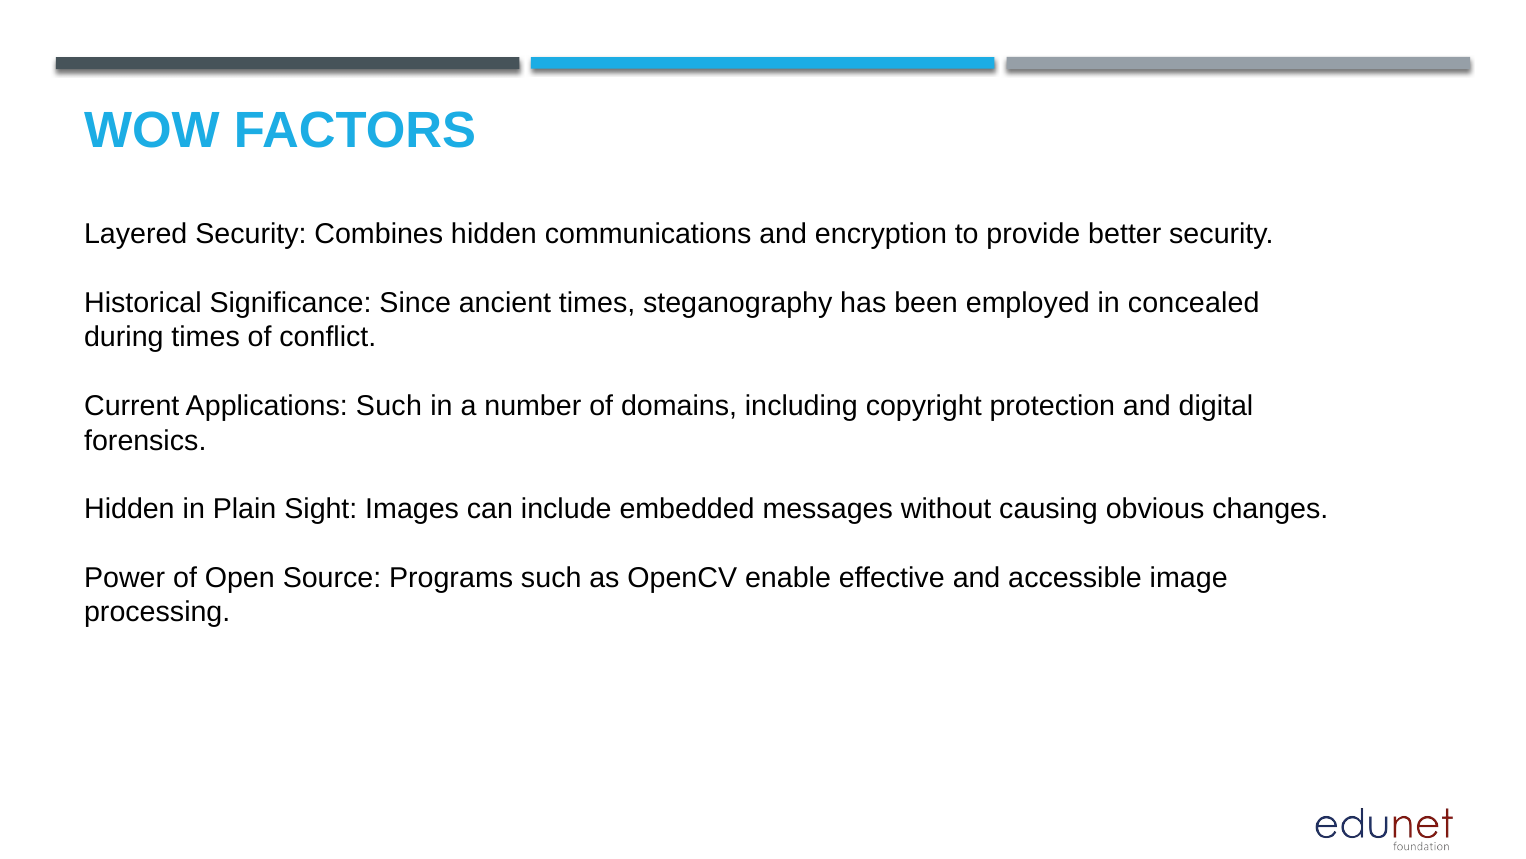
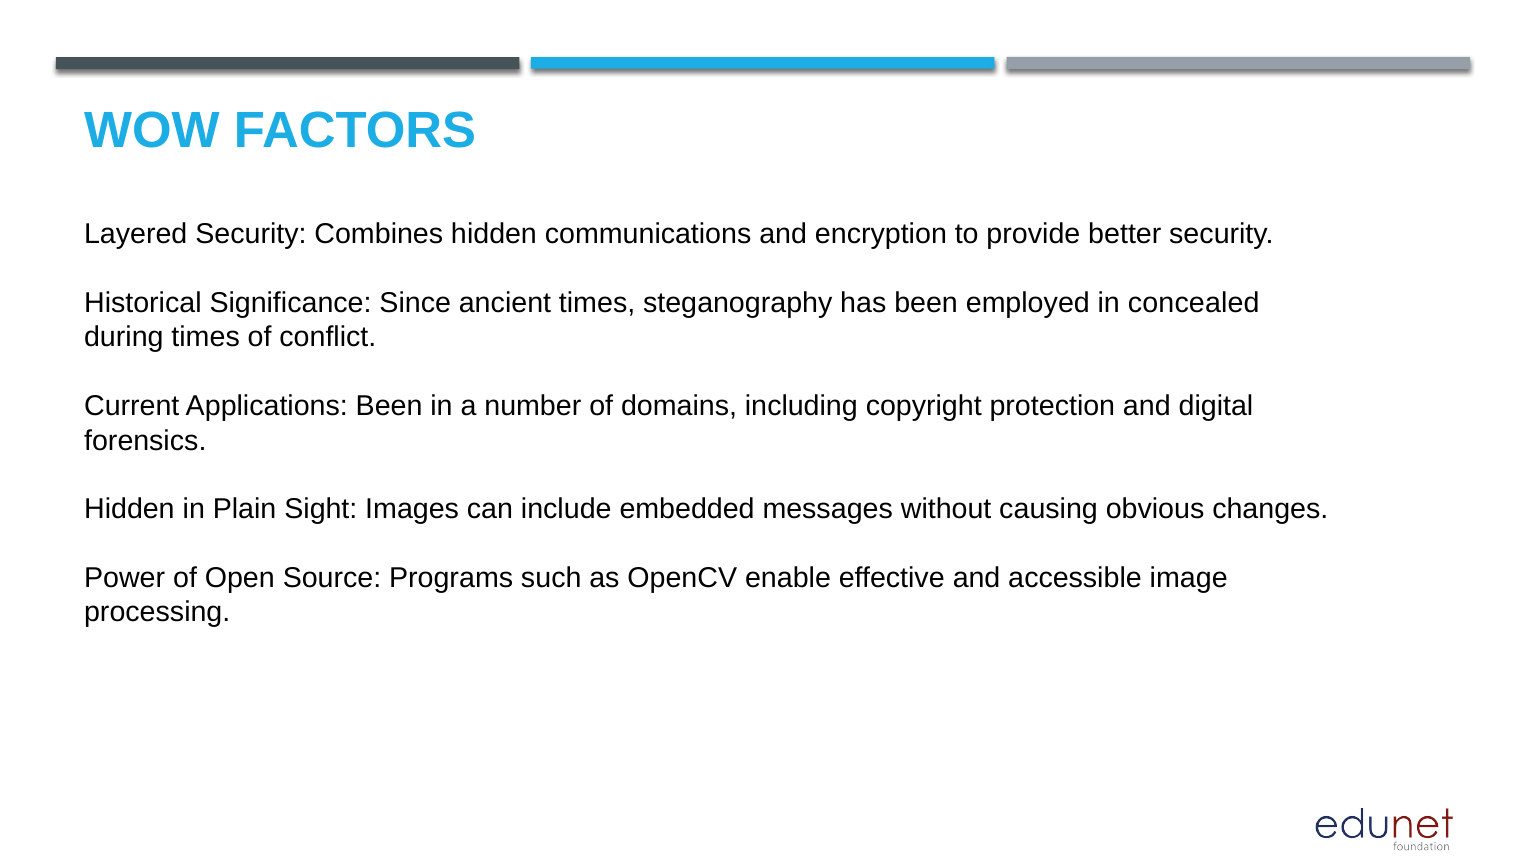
Applications Such: Such -> Been
